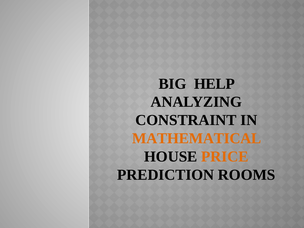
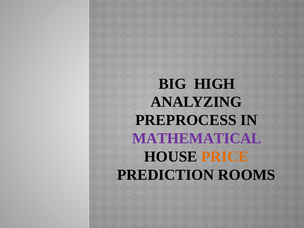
HELP: HELP -> HIGH
CONSTRAINT: CONSTRAINT -> PREPROCESS
MATHEMATICAL colour: orange -> purple
